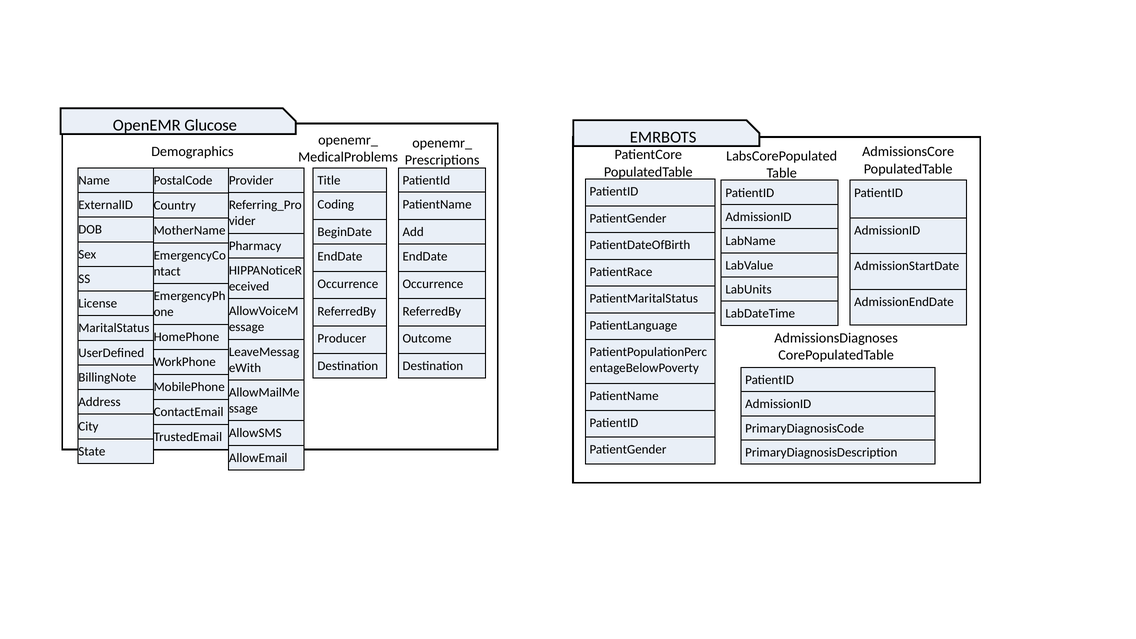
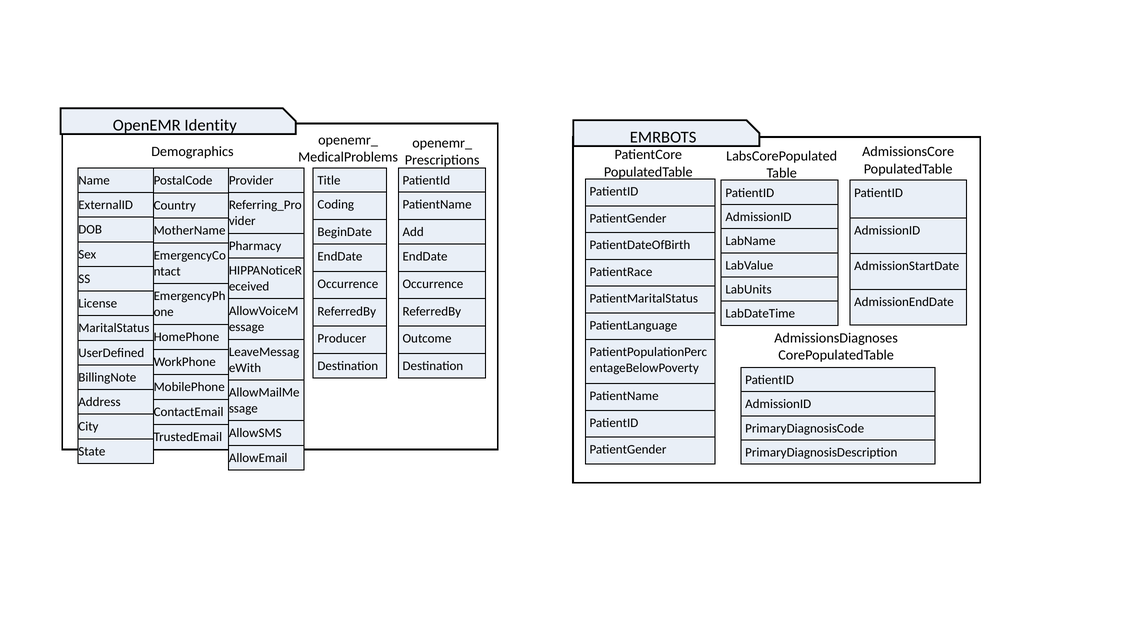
Glucose: Glucose -> Identity
